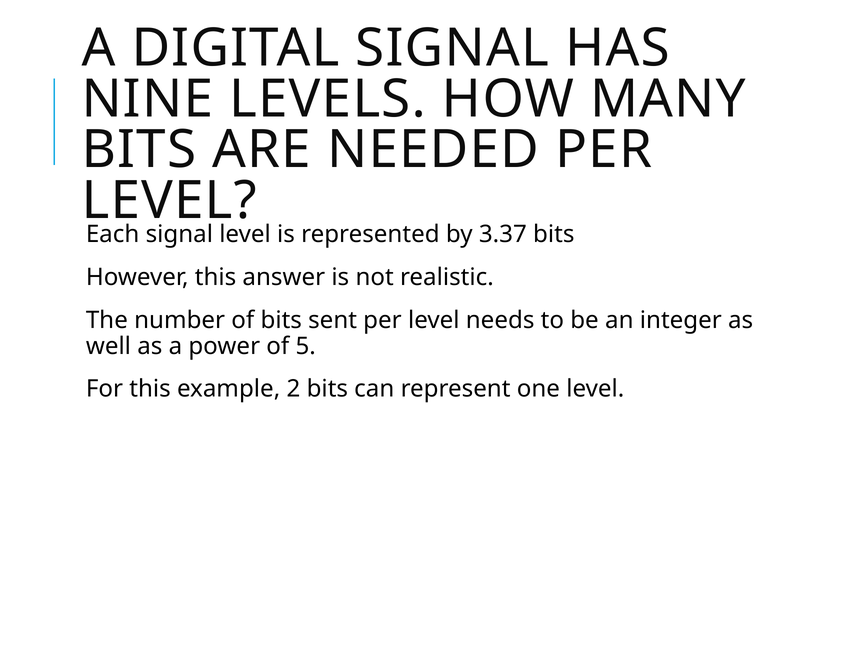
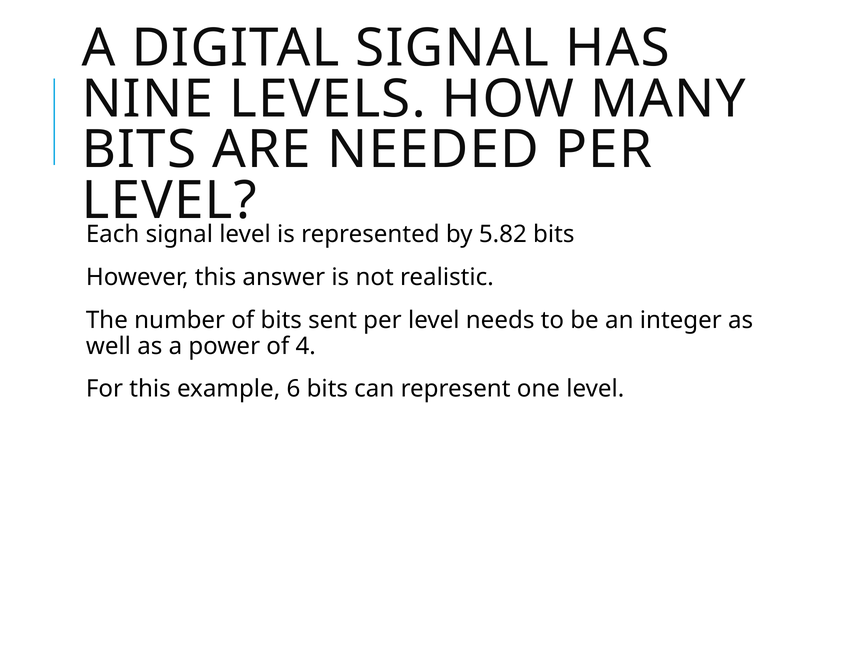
3.37: 3.37 -> 5.82
5: 5 -> 4
2: 2 -> 6
